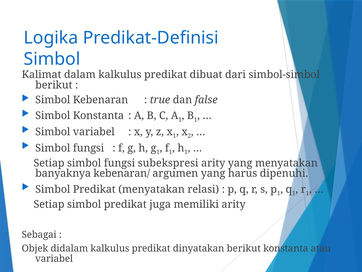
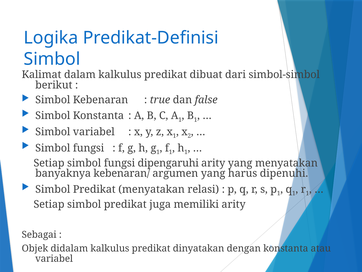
subekspresi: subekspresi -> dipengaruhi
dinyatakan berikut: berikut -> dengan
